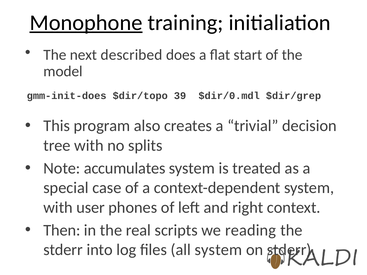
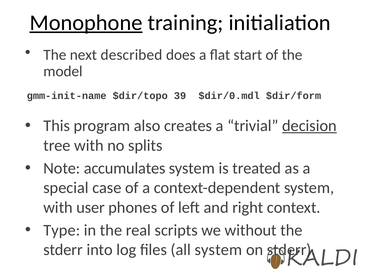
gmm-init-does: gmm-init-does -> gmm-init-name
$dir/grep: $dir/grep -> $dir/form
decision underline: none -> present
Then: Then -> Type
reading: reading -> without
